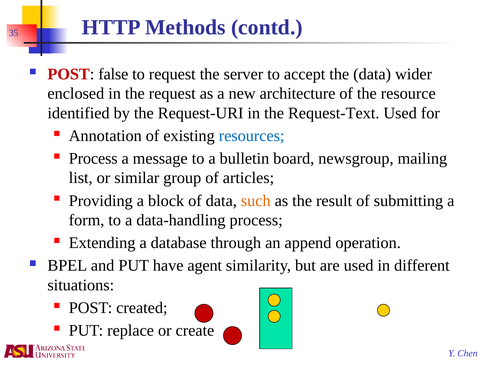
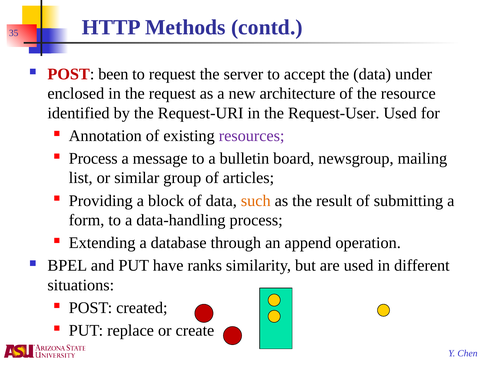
false: false -> been
wider: wider -> under
Request-Text: Request-Text -> Request-User
resources colour: blue -> purple
agent: agent -> ranks
